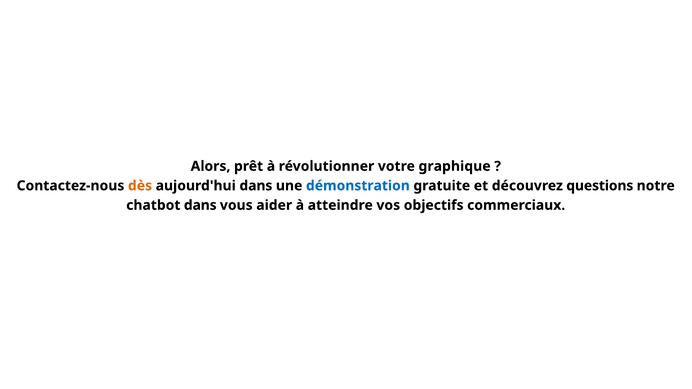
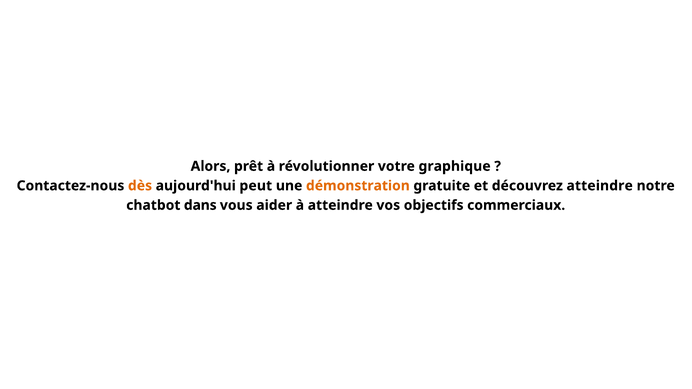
aujourd'hui dans: dans -> peut
démonstration colour: blue -> orange
découvrez questions: questions -> atteindre
